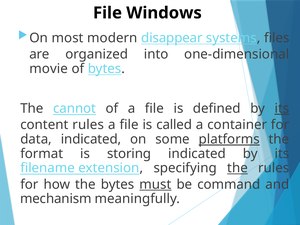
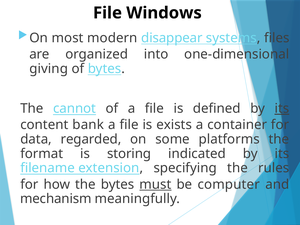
movie: movie -> giving
content rules: rules -> bank
called: called -> exists
data indicated: indicated -> regarded
platforms underline: present -> none
the at (238, 168) underline: present -> none
command: command -> computer
